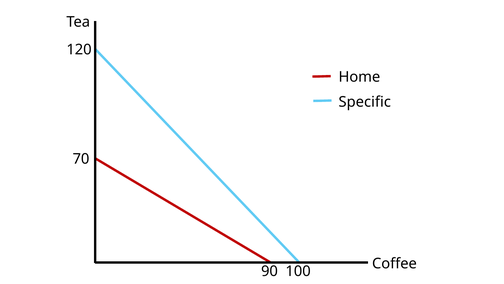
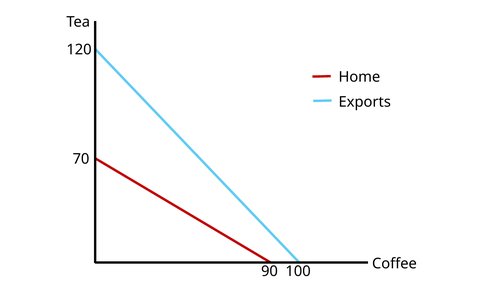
Specific: Specific -> Exports
